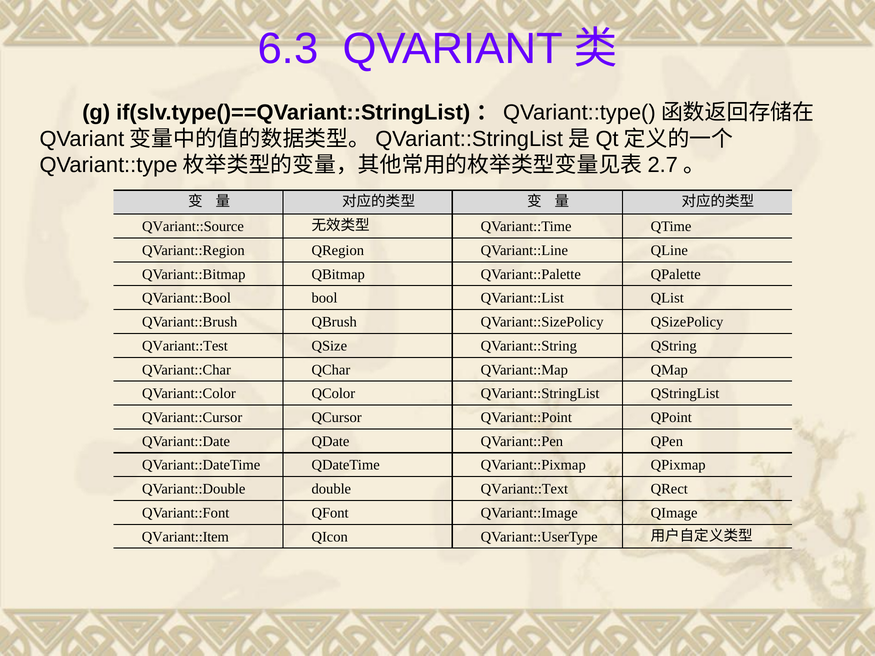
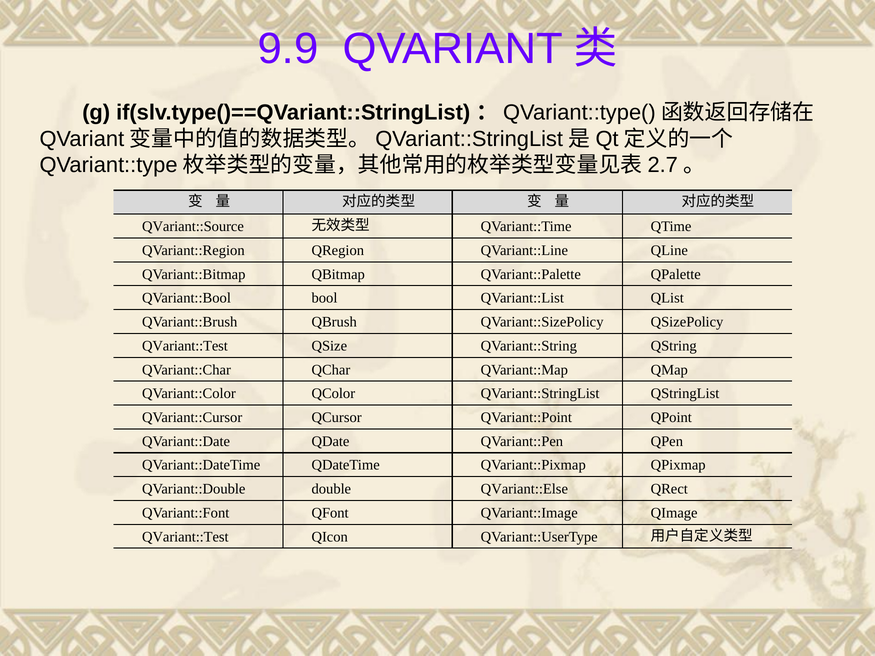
6.3: 6.3 -> 9.9
QVariant::Text: QVariant::Text -> QVariant::Else
QVariant::Item at (185, 537): QVariant::Item -> QVariant::Test
